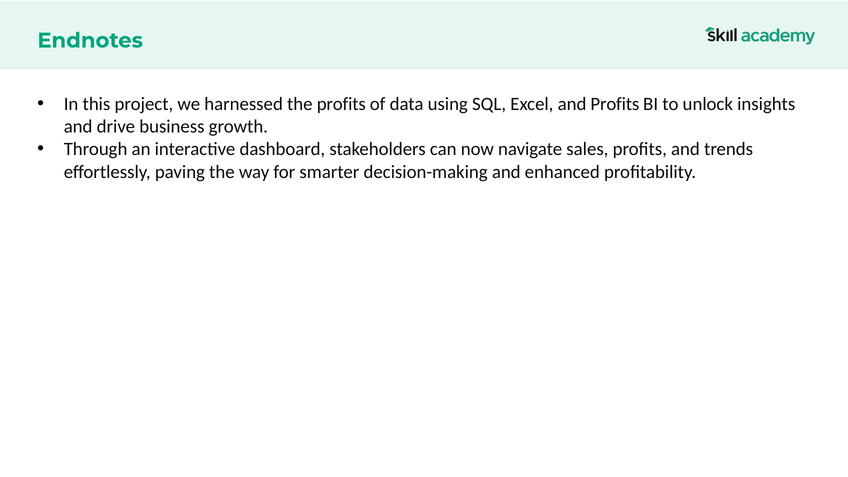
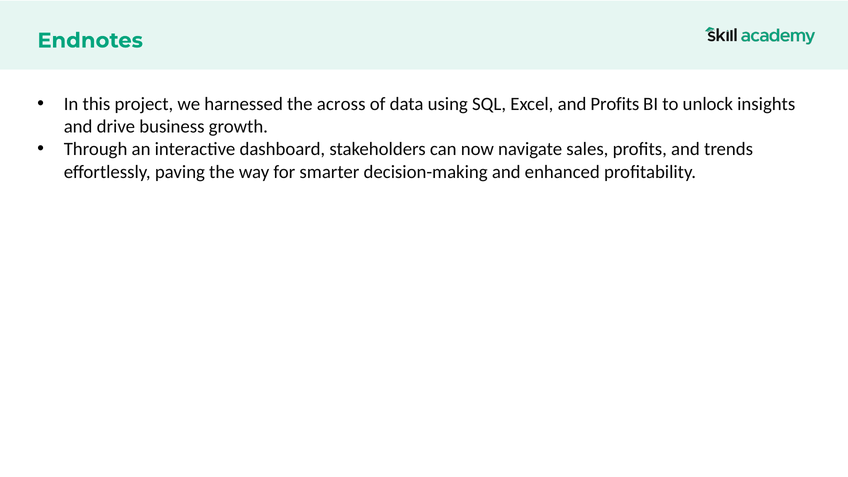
the profits: profits -> across
